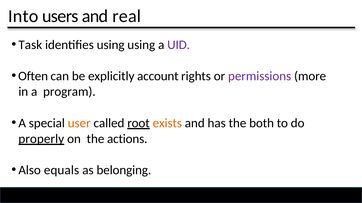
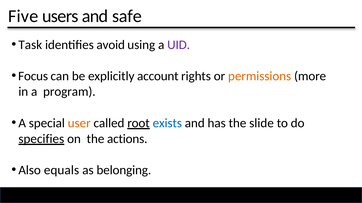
Into: Into -> Five
real: real -> safe
identifies using: using -> avoid
Often: Often -> Focus
permissions colour: purple -> orange
exists colour: orange -> blue
both: both -> slide
properly: properly -> specifies
